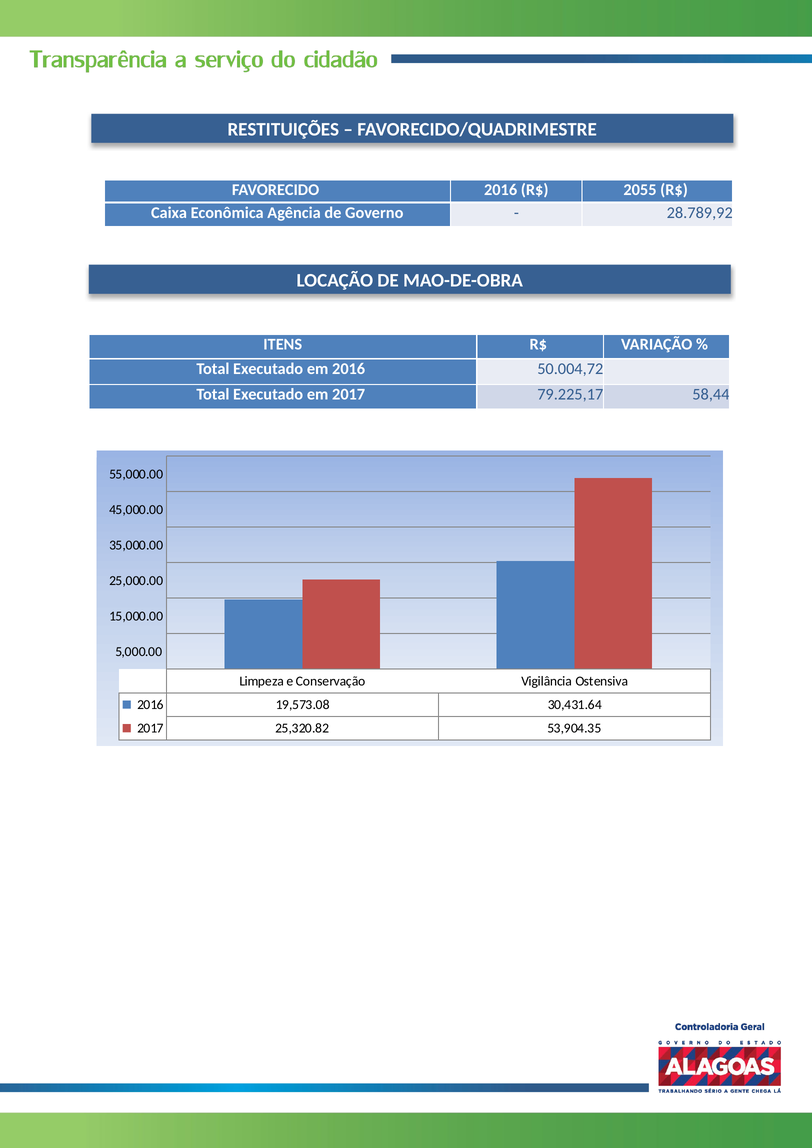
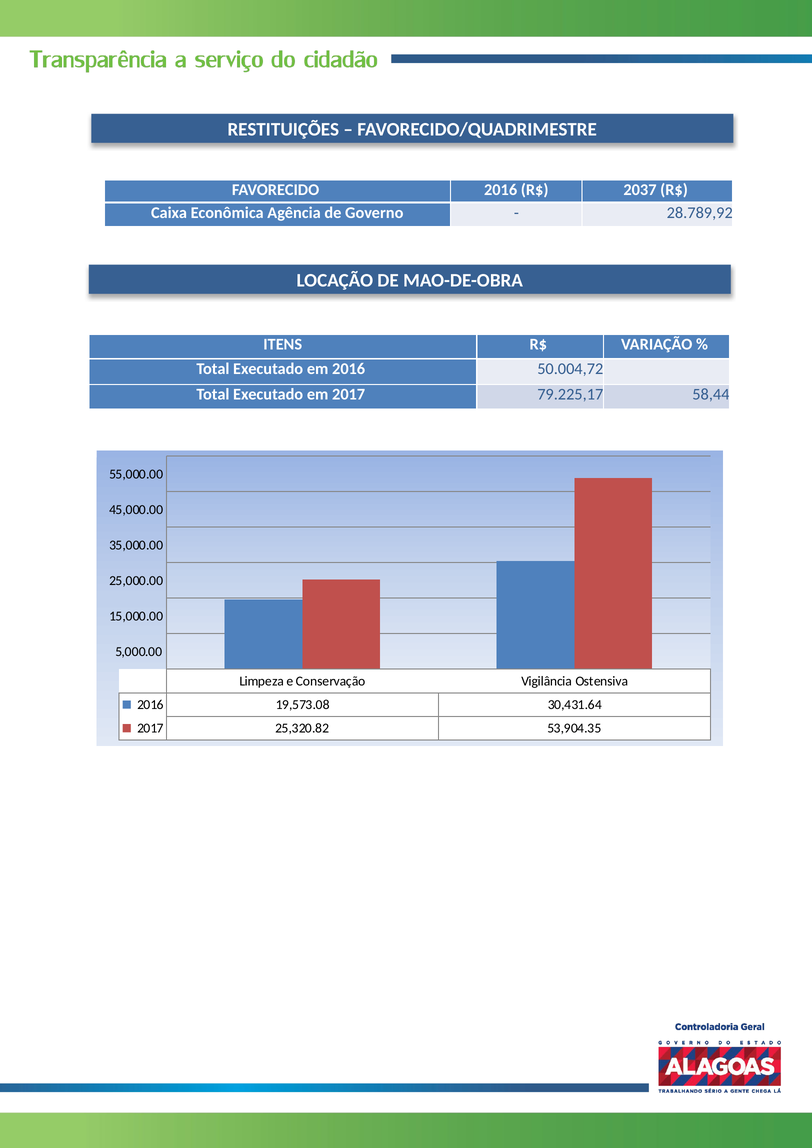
2055: 2055 -> 2037
